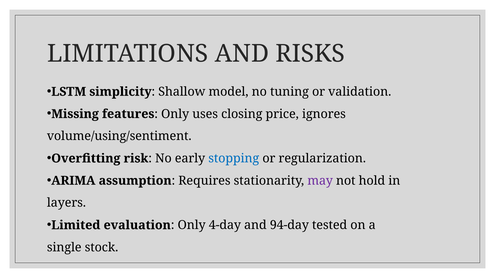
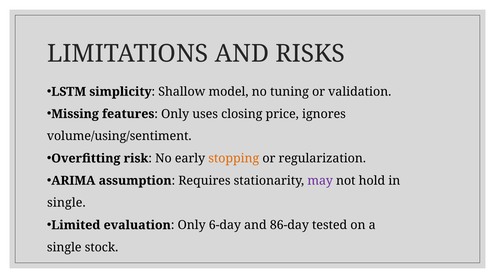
stopping colour: blue -> orange
layers at (66, 203): layers -> single
4-day: 4-day -> 6-day
94-day: 94-day -> 86-day
